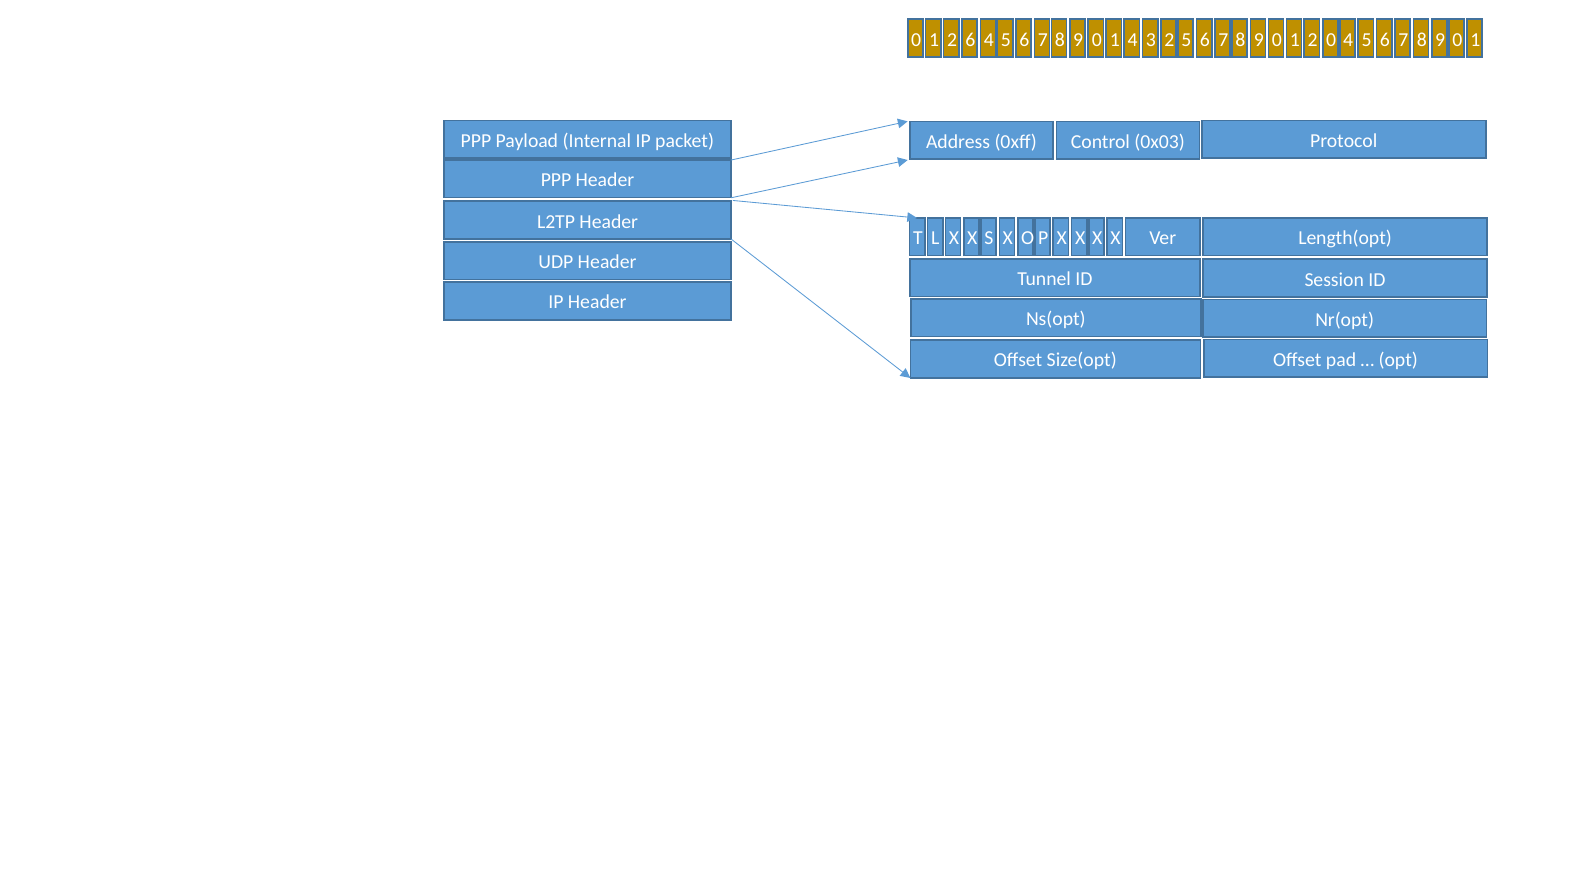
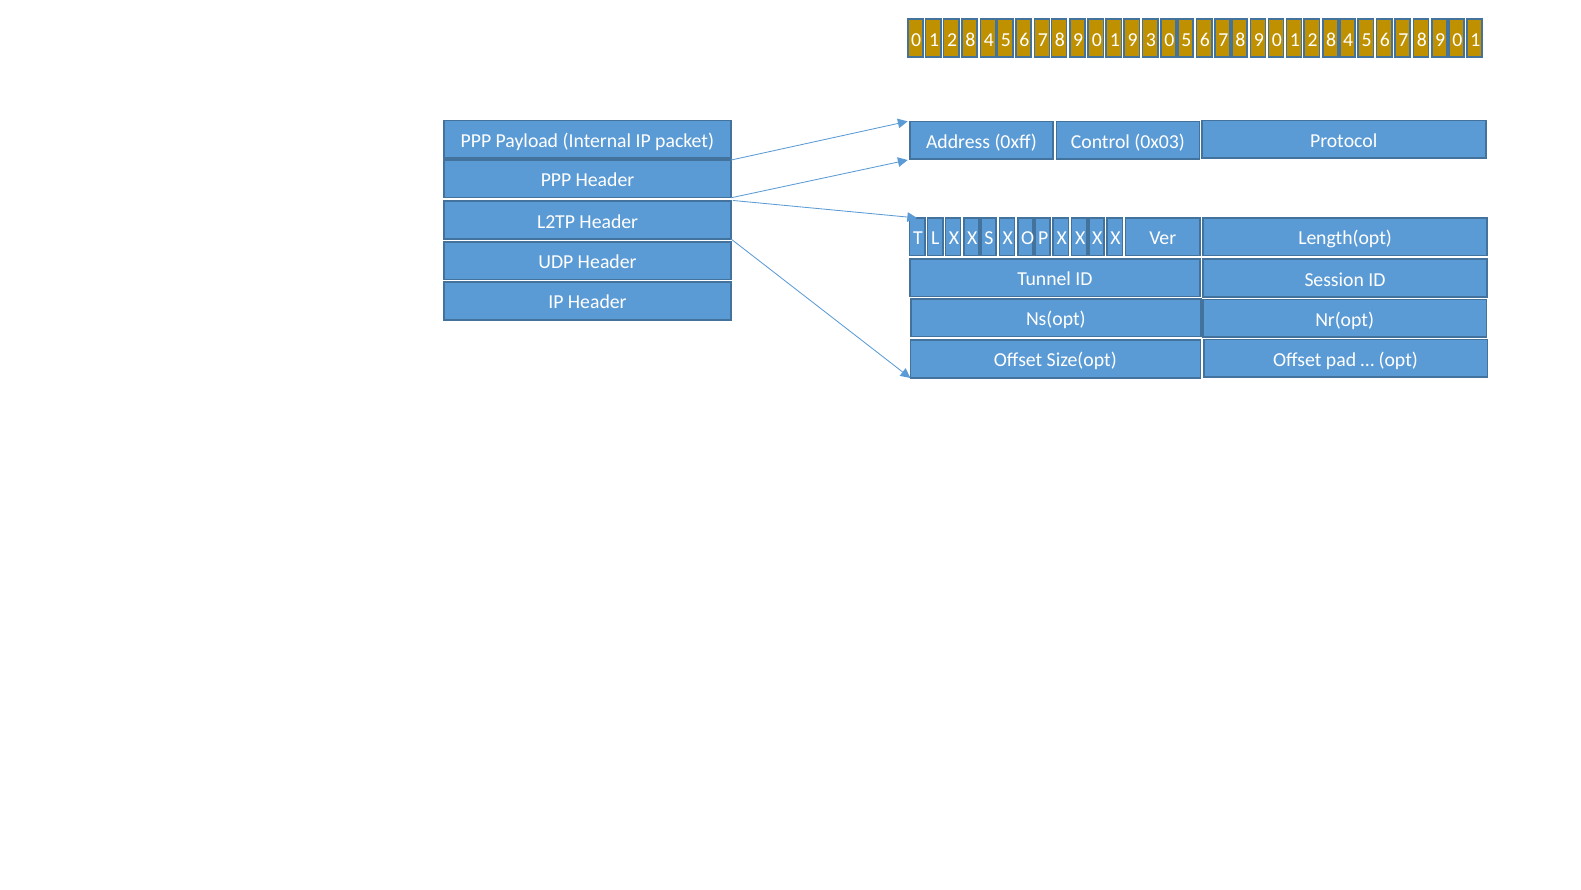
6 at (970, 40): 6 -> 8
1 4: 4 -> 9
3 2: 2 -> 0
0 at (1331, 40): 0 -> 8
